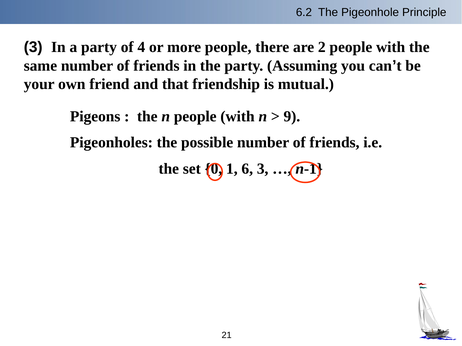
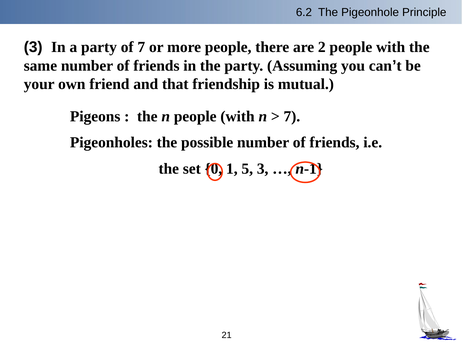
of 4: 4 -> 7
9 at (292, 117): 9 -> 7
6: 6 -> 5
